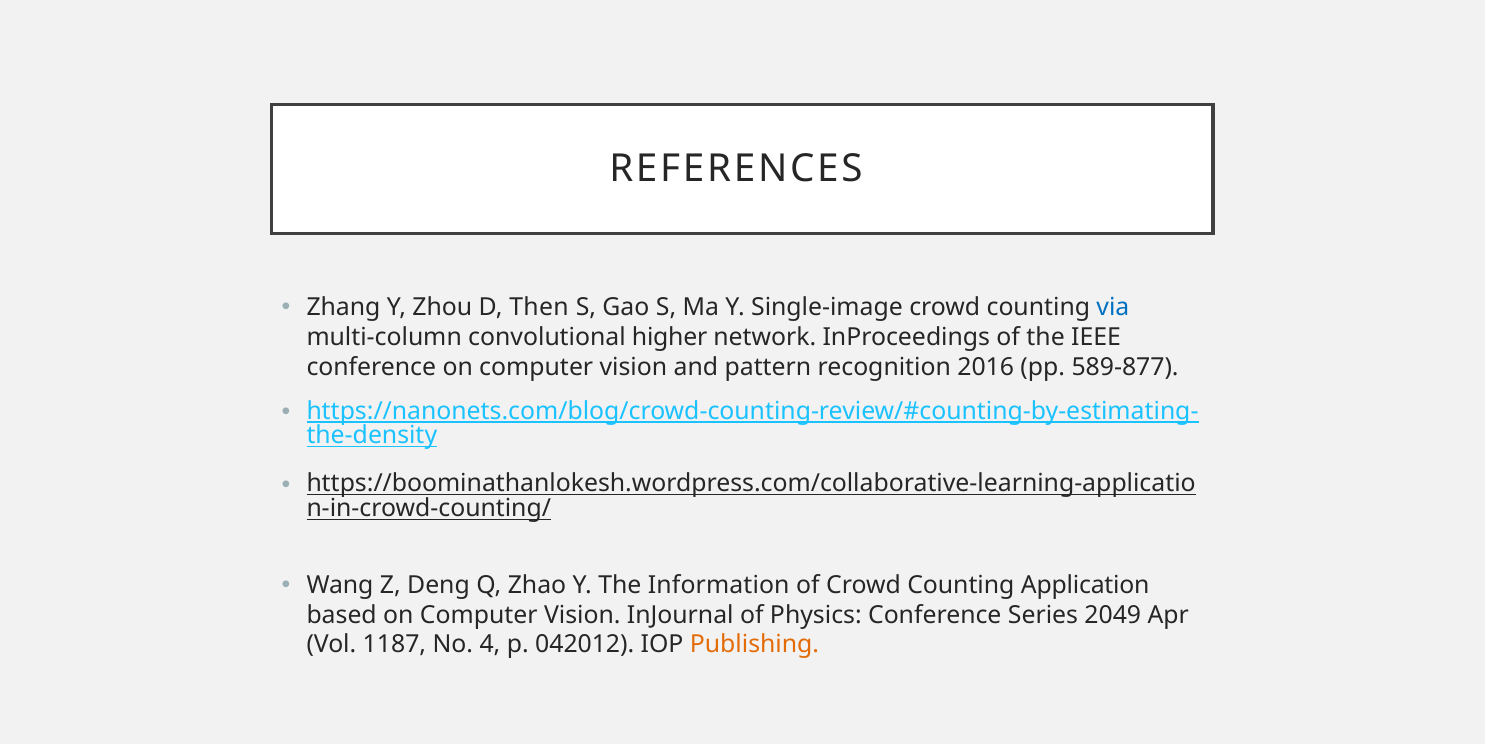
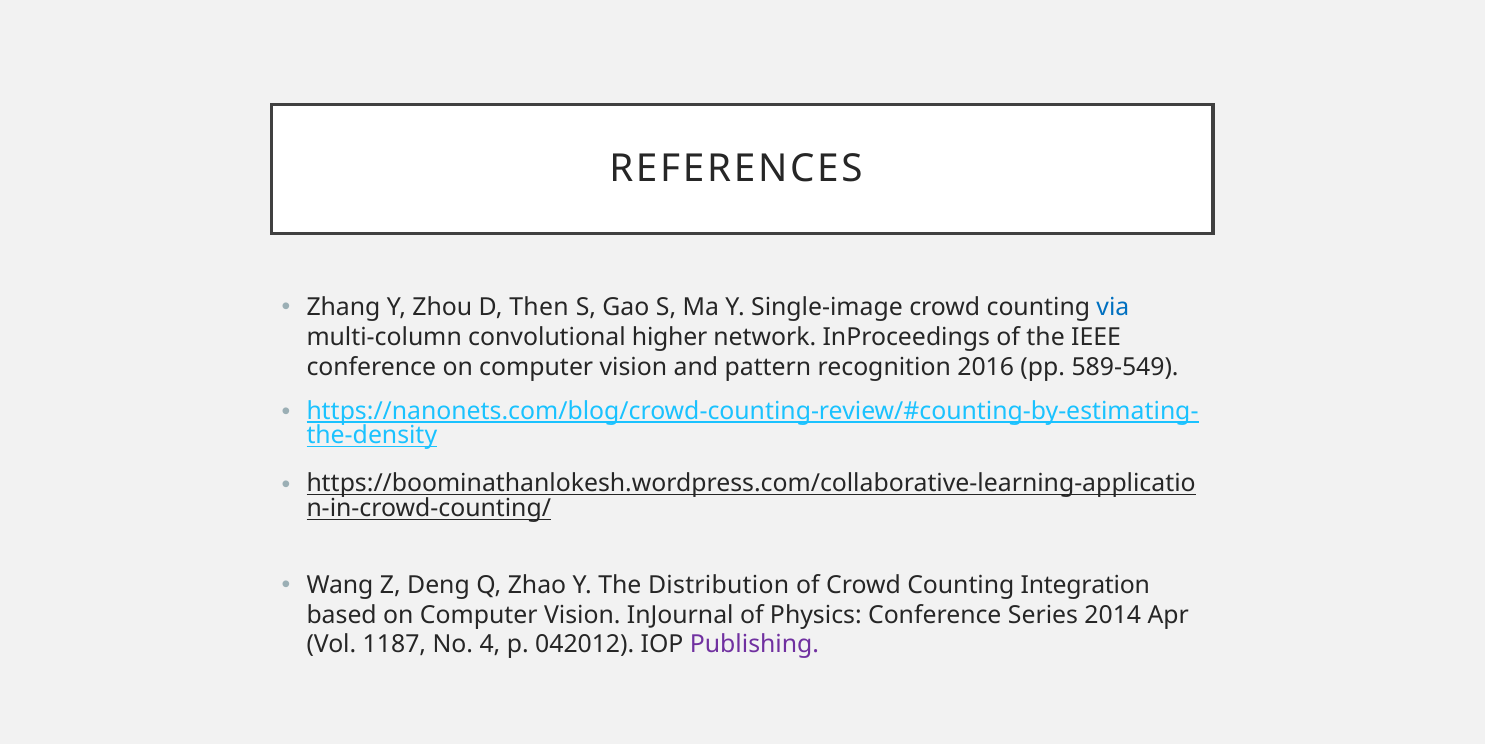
589-877: 589-877 -> 589-549
Information: Information -> Distribution
Application: Application -> Integration
2049: 2049 -> 2014
Publishing colour: orange -> purple
